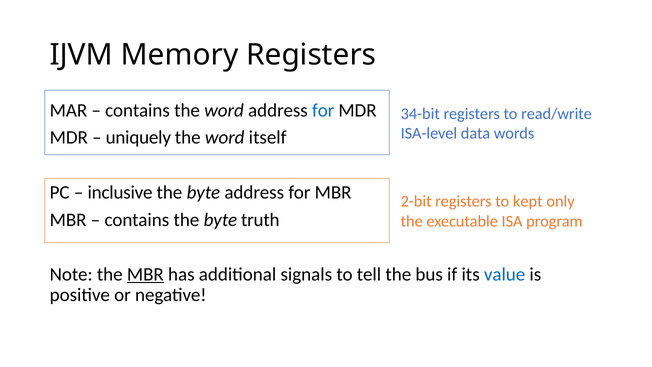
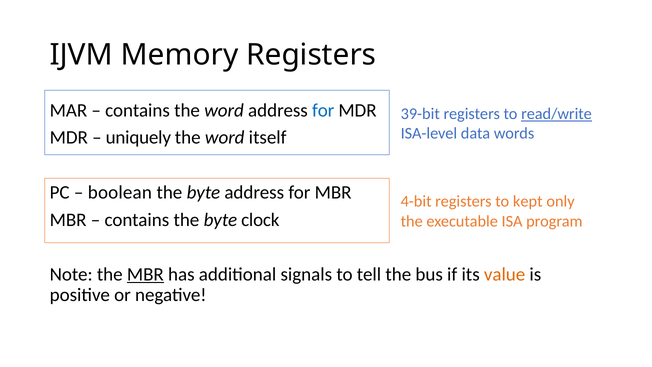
34-bit: 34-bit -> 39-bit
read/write underline: none -> present
inclusive: inclusive -> boolean
2-bit: 2-bit -> 4-bit
truth: truth -> clock
value colour: blue -> orange
